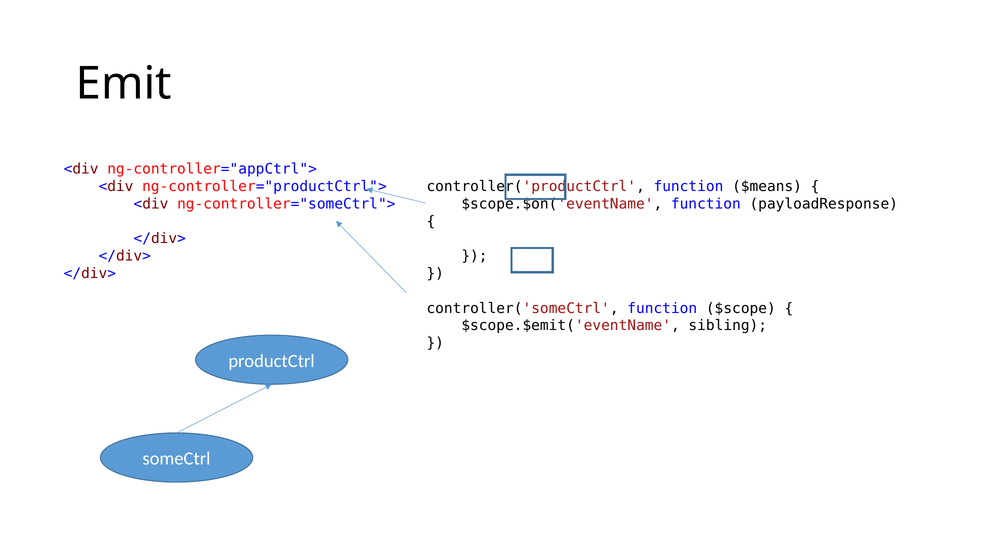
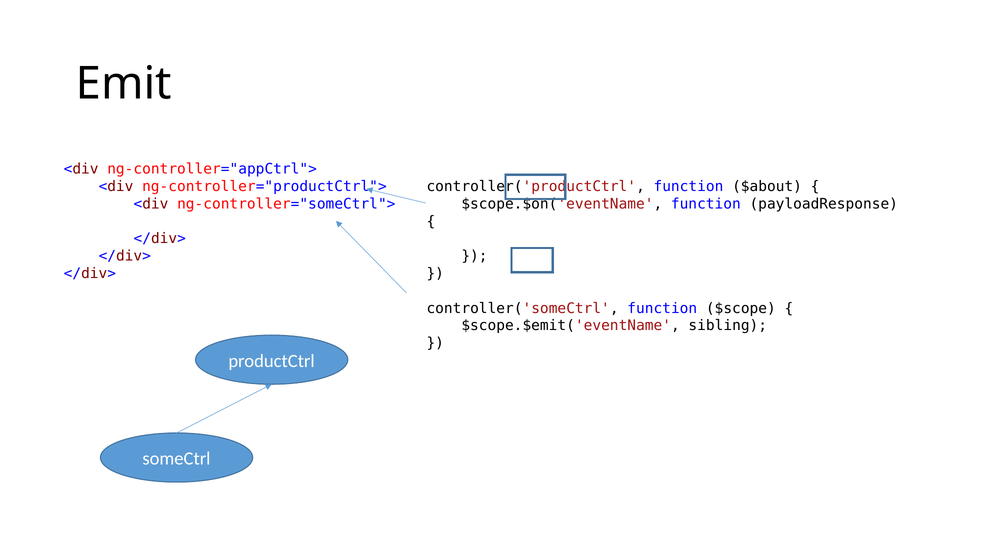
$means: $means -> $about
